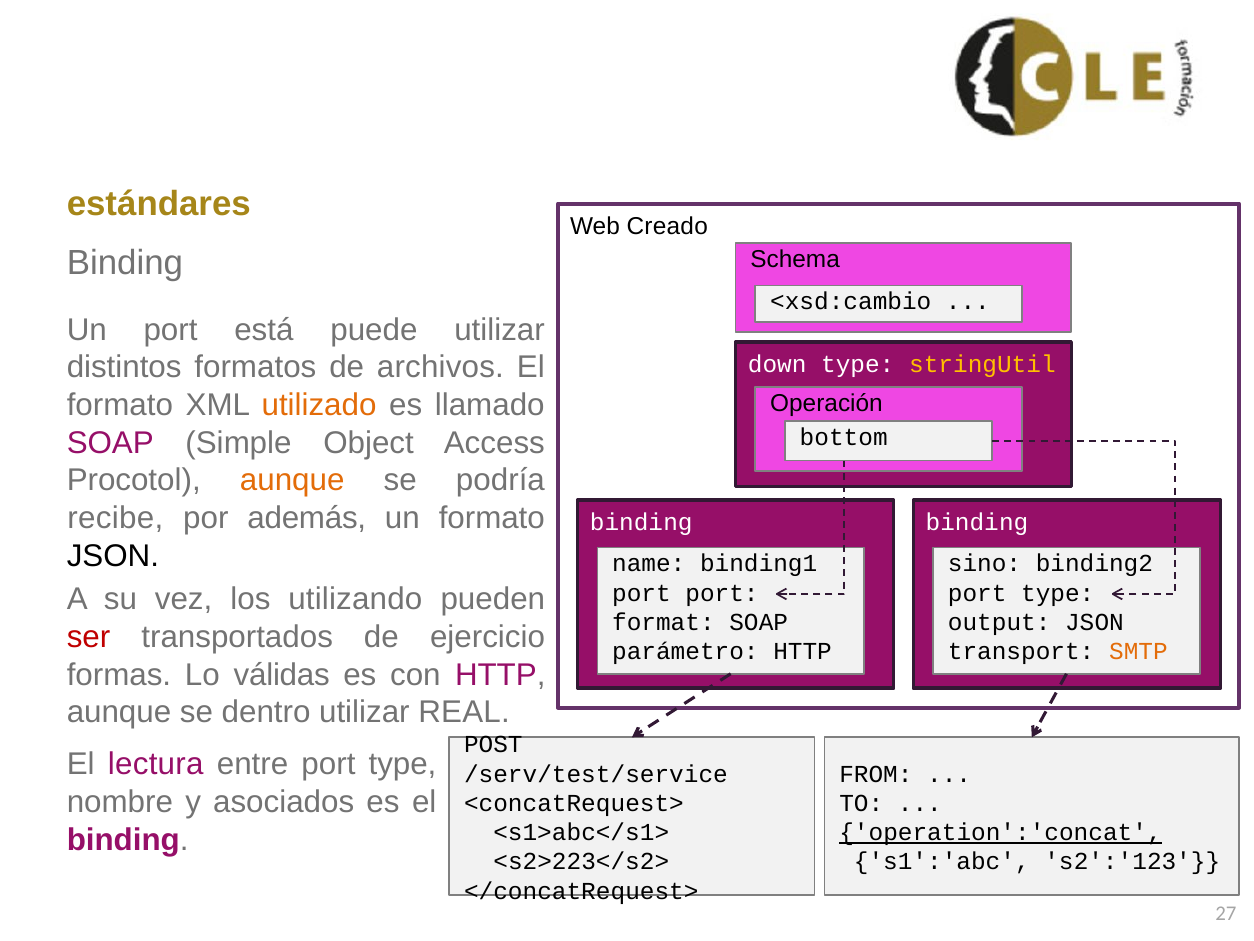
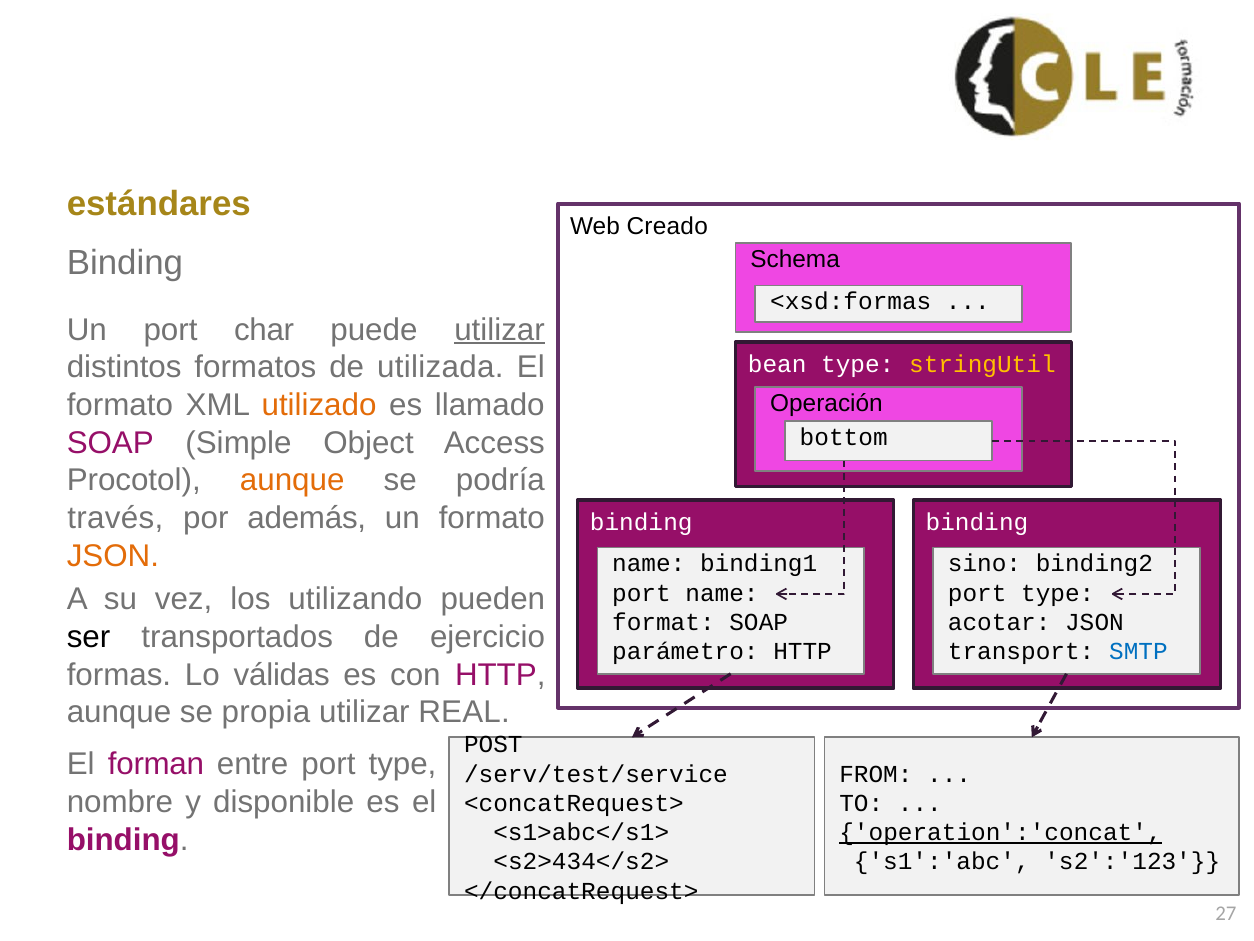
<xsd:cambio: <xsd:cambio -> <xsd:formas
está: está -> char
utilizar at (500, 330) underline: none -> present
archivos: archivos -> utilizada
down: down -> bean
recibe: recibe -> través
JSON at (113, 555) colour: black -> orange
port port: port -> name
output: output -> acotar
ser colour: red -> black
SMTP colour: orange -> blue
dentro: dentro -> propia
lectura: lectura -> forman
asociados: asociados -> disponible
<s2>223</s2>: <s2>223</s2> -> <s2>434</s2>
